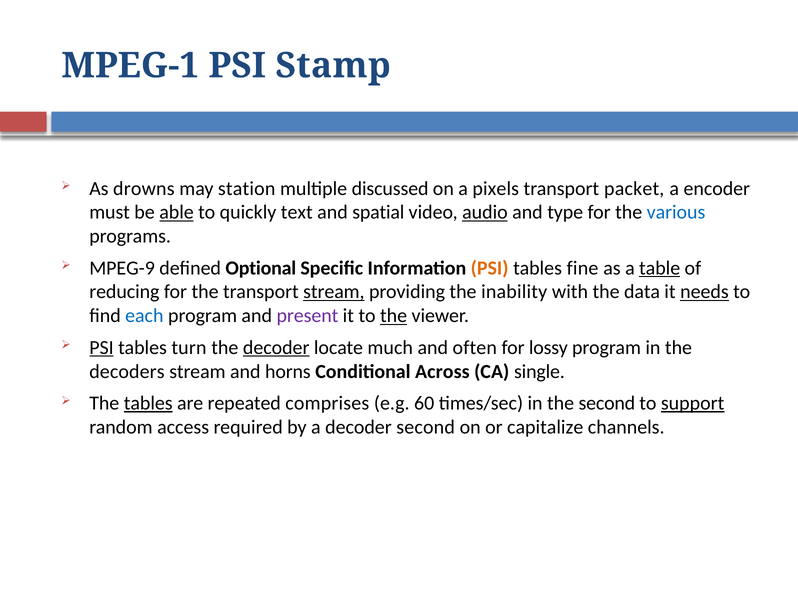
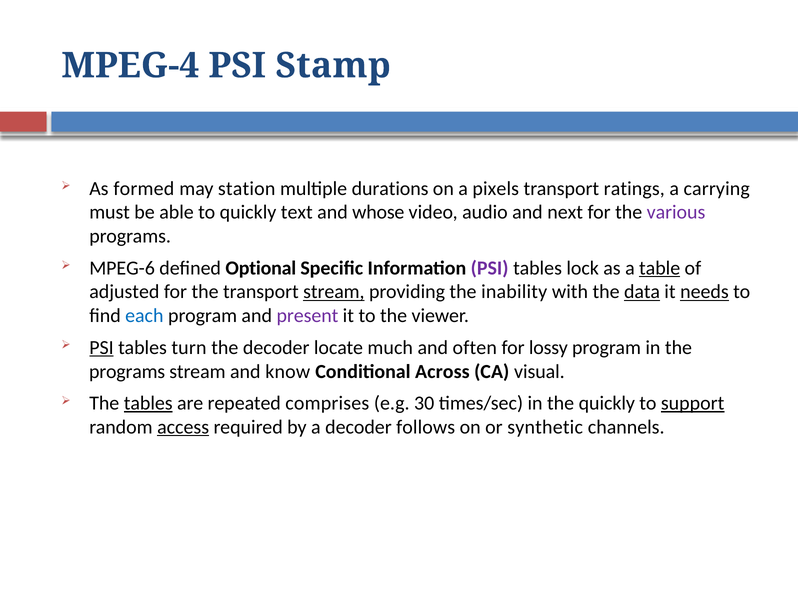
MPEG-1: MPEG-1 -> MPEG-4
drowns: drowns -> formed
discussed: discussed -> durations
packet: packet -> ratings
encoder: encoder -> carrying
able underline: present -> none
spatial: spatial -> whose
audio underline: present -> none
type: type -> next
various colour: blue -> purple
MPEG-9: MPEG-9 -> MPEG-6
PSI at (490, 268) colour: orange -> purple
fine: fine -> lock
reducing: reducing -> adjusted
data underline: none -> present
the at (394, 316) underline: present -> none
decoder at (276, 348) underline: present -> none
decoders at (127, 372): decoders -> programs
horns: horns -> know
single: single -> visual
60: 60 -> 30
the second: second -> quickly
access underline: none -> present
decoder second: second -> follows
capitalize: capitalize -> synthetic
